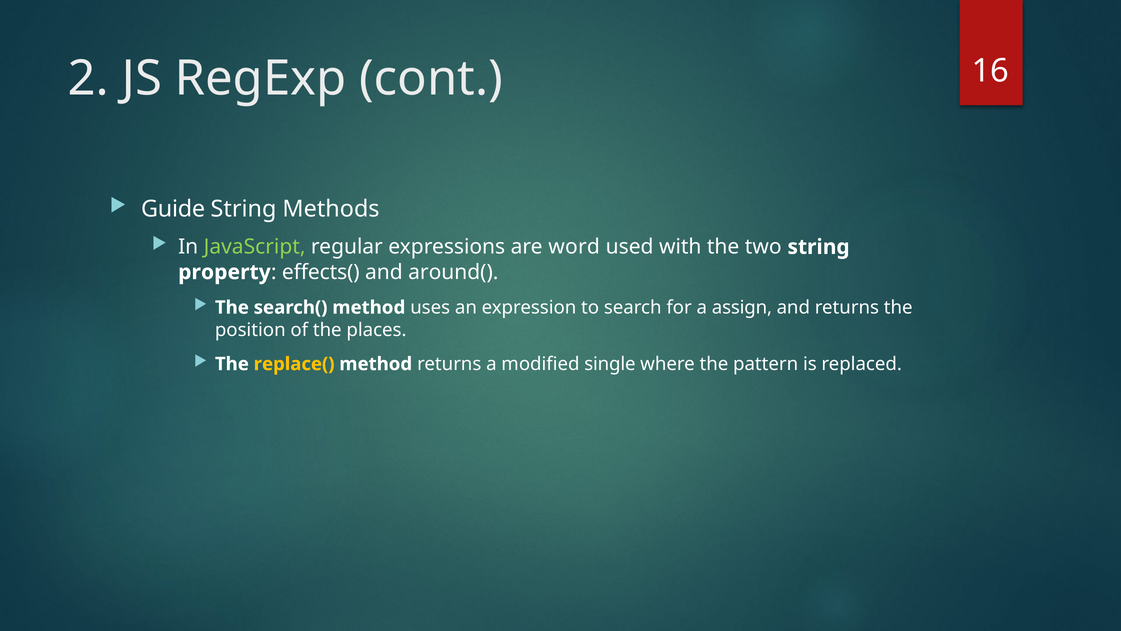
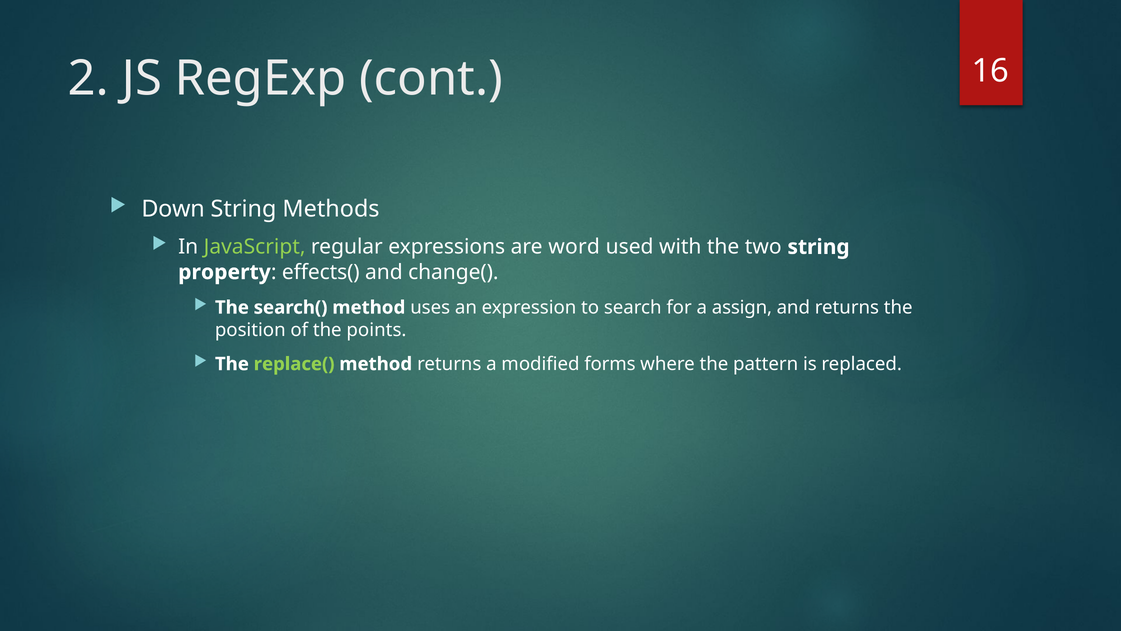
Guide: Guide -> Down
around(: around( -> change(
places: places -> points
replace( colour: yellow -> light green
single: single -> forms
